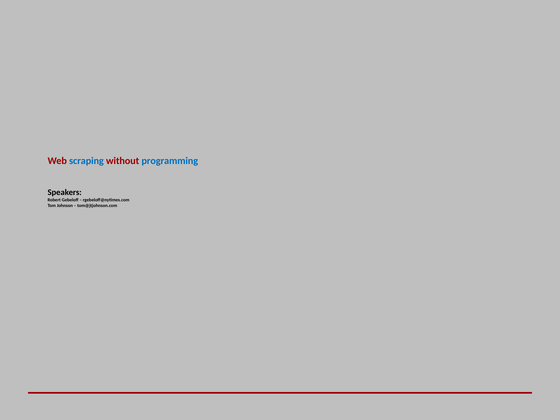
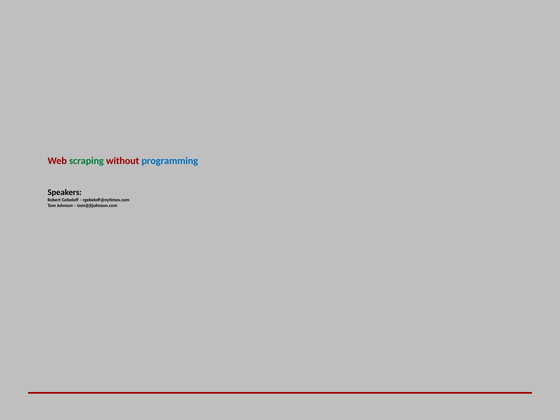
scraping colour: blue -> green
